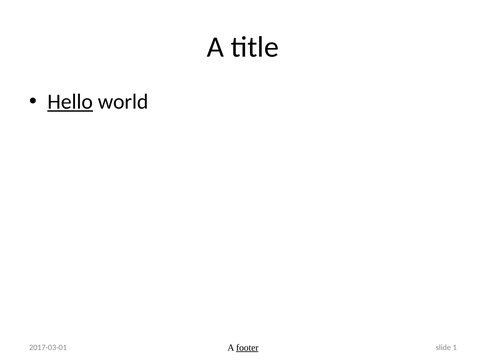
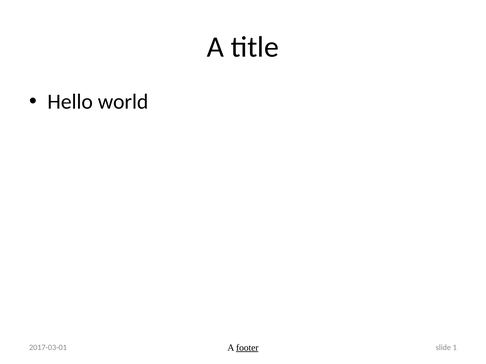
Hello underline: present -> none
